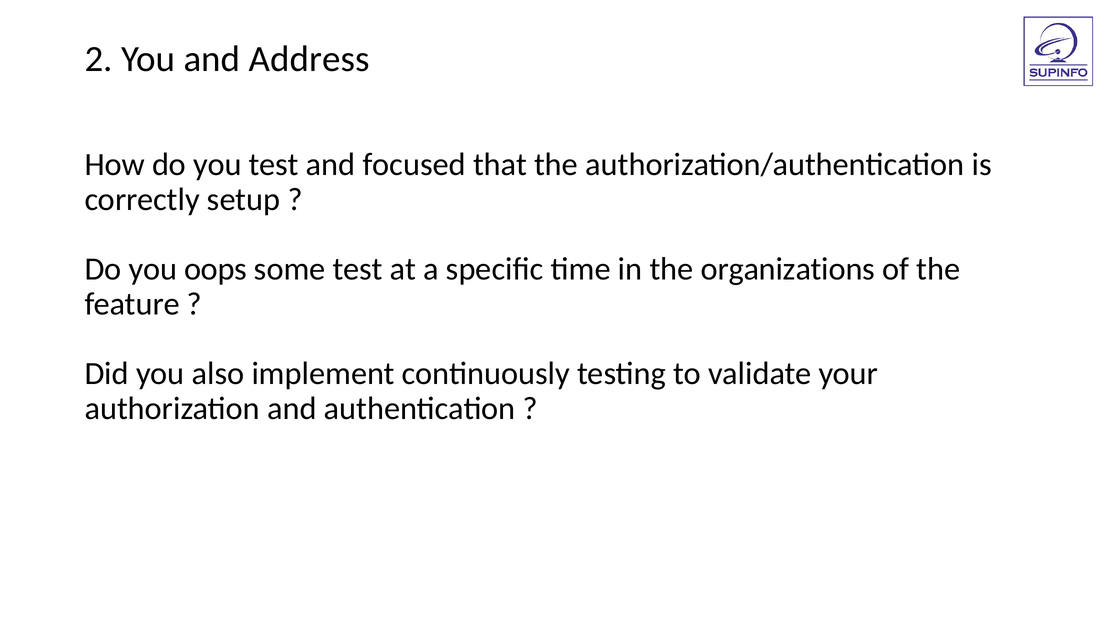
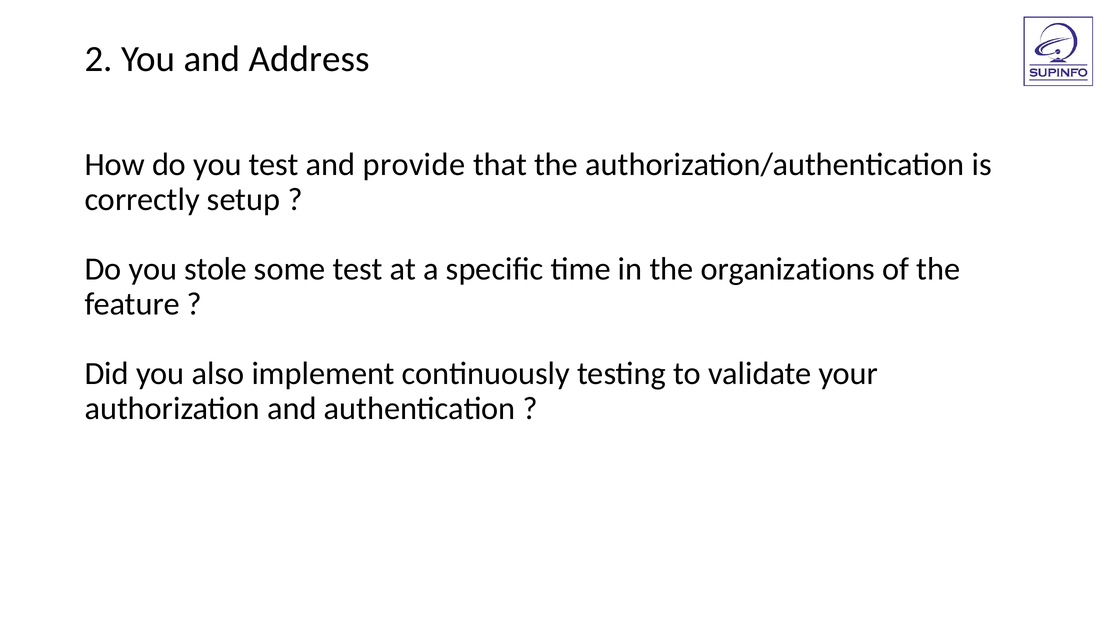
focused: focused -> provide
oops: oops -> stole
